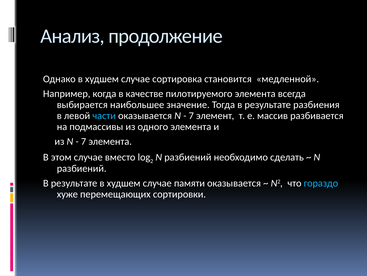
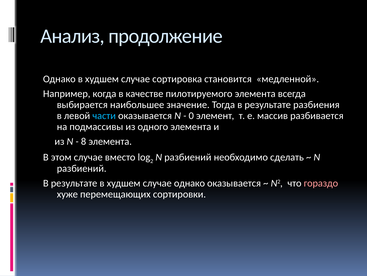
7 at (191, 115): 7 -> 0
7 at (84, 141): 7 -> 8
случае памяти: памяти -> однако
гораздо colour: light blue -> pink
